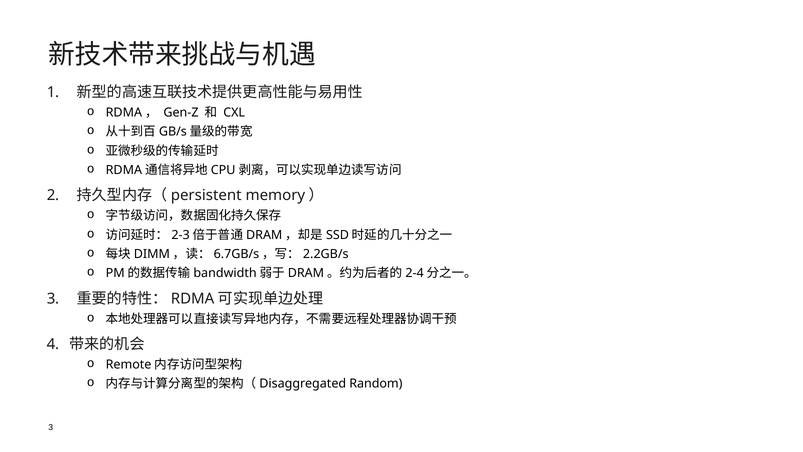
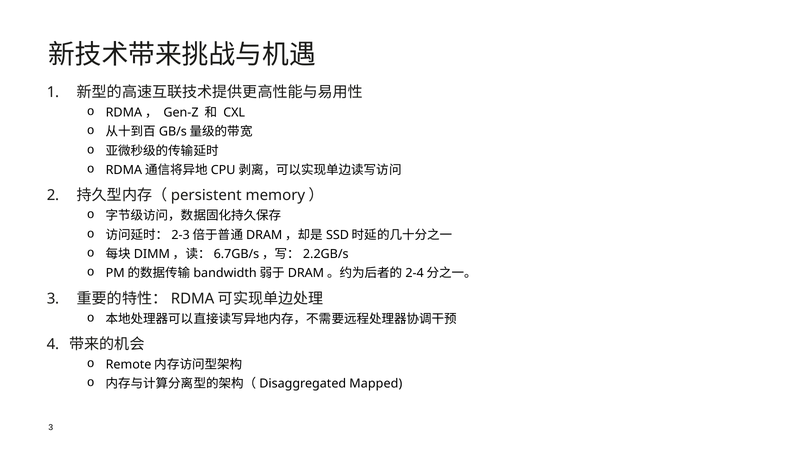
Random: Random -> Mapped
